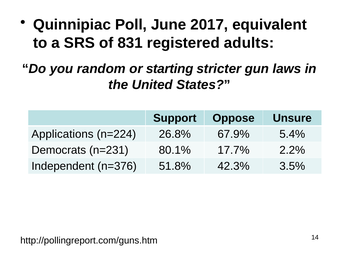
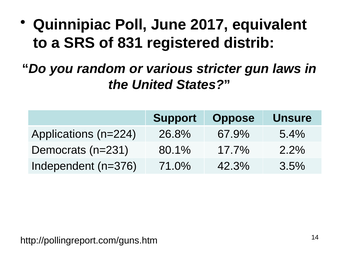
adults: adults -> distrib
starting: starting -> various
51.8%: 51.8% -> 71.0%
